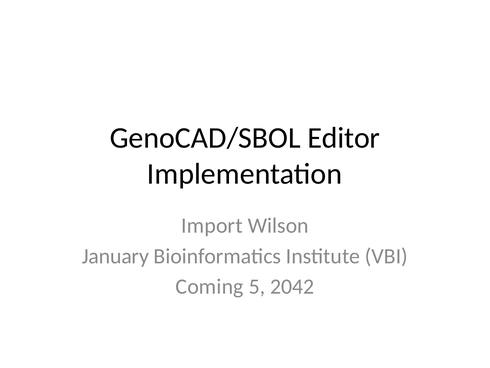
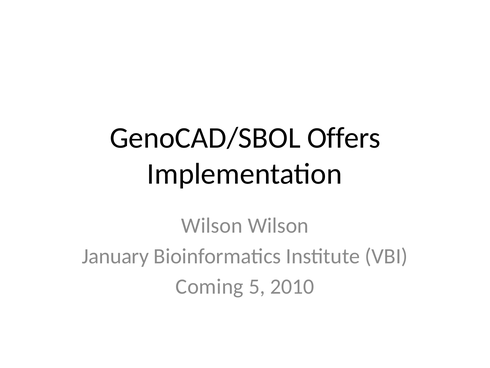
Editor: Editor -> Offers
Import at (212, 225): Import -> Wilson
2042: 2042 -> 2010
